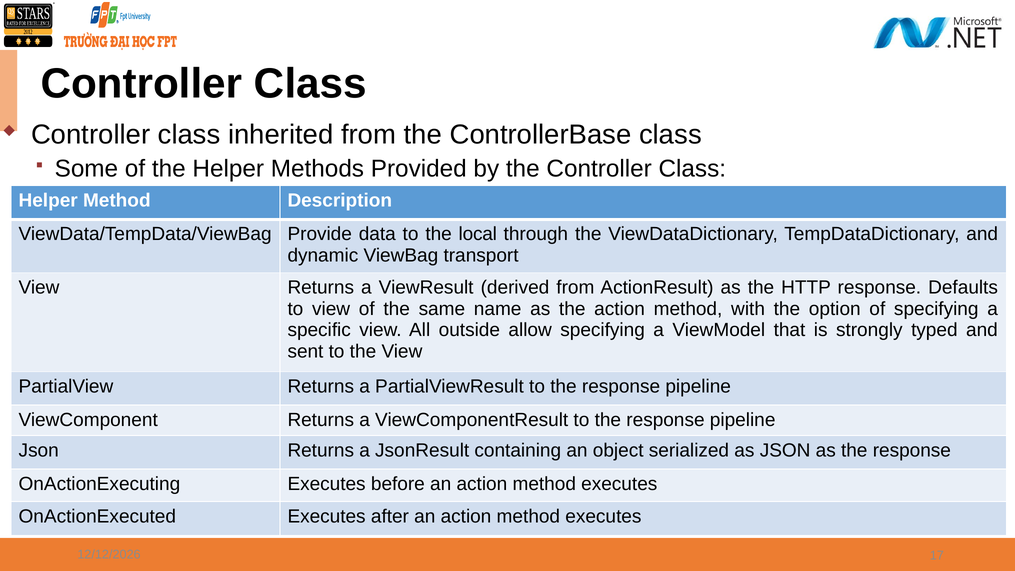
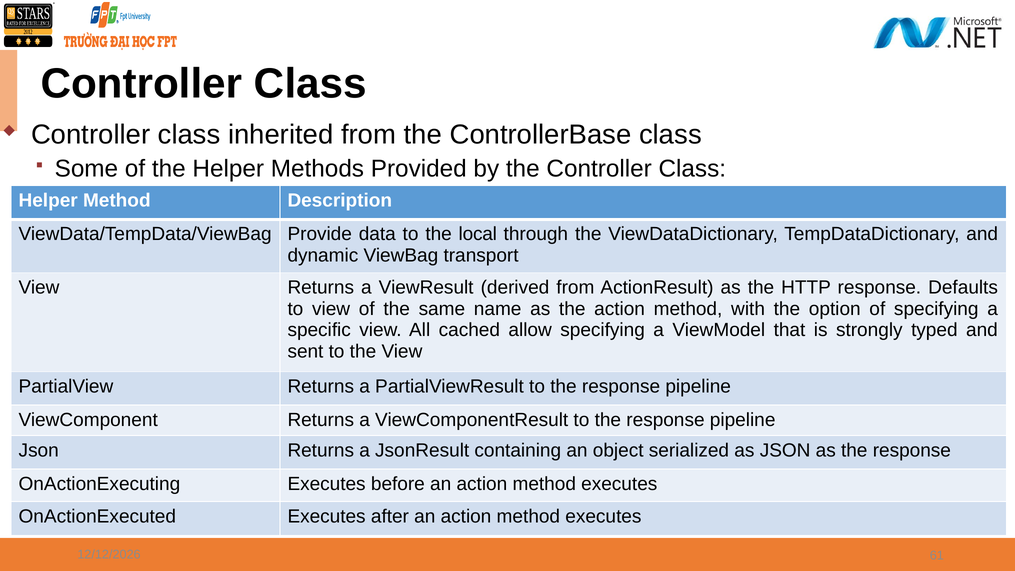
outside: outside -> cached
17: 17 -> 61
